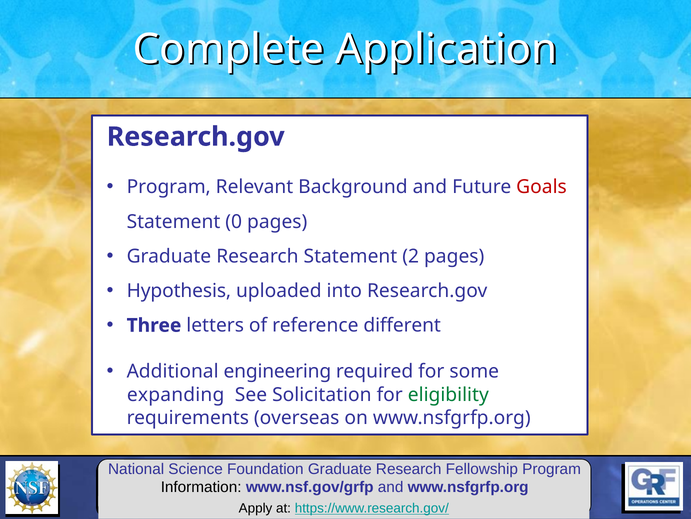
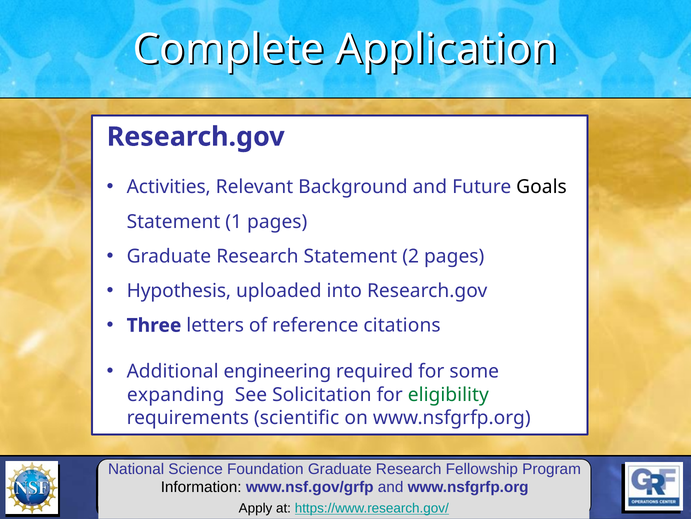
Program at (169, 187): Program -> Activities
Goals colour: red -> black
0: 0 -> 1
different: different -> citations
overseas: overseas -> scientific
